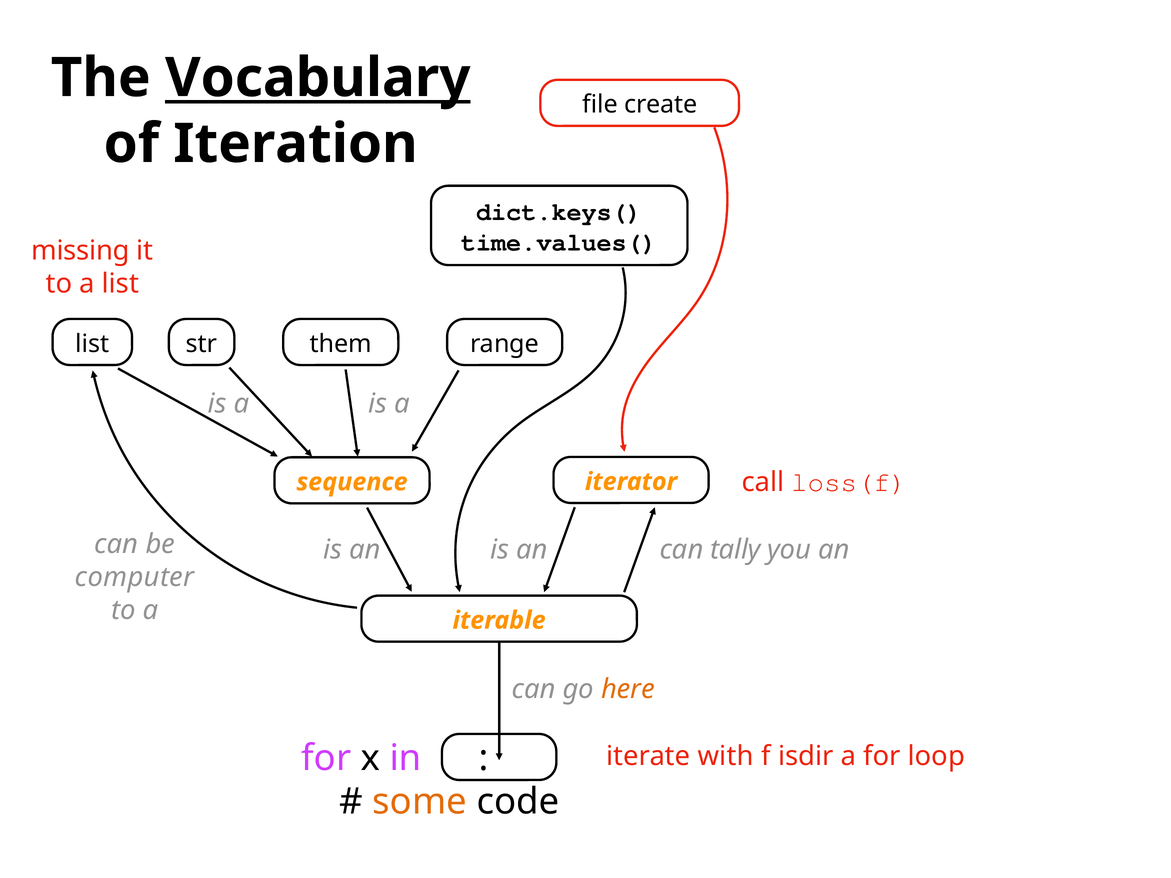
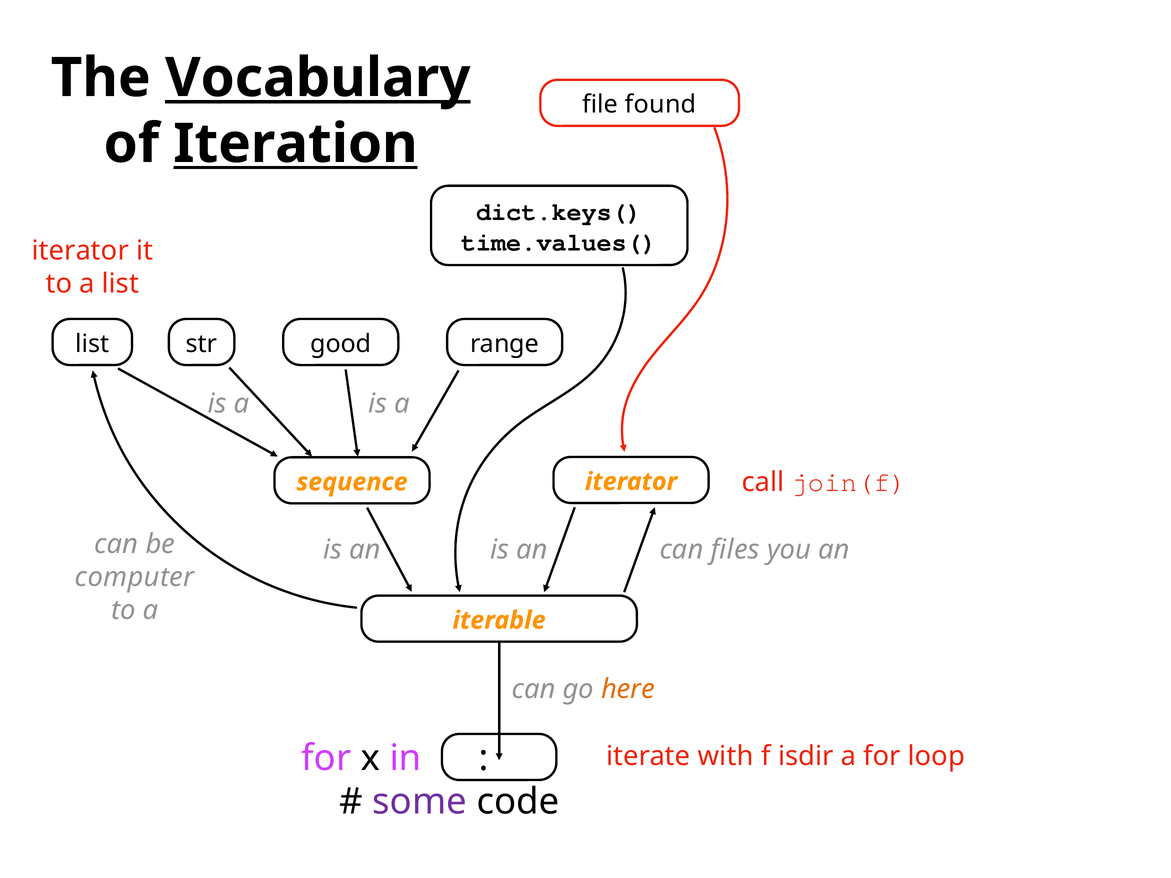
create: create -> found
Iteration underline: none -> present
missing at (80, 251): missing -> iterator
them: them -> good
loss(f: loss(f -> join(f
tally: tally -> files
some colour: orange -> purple
